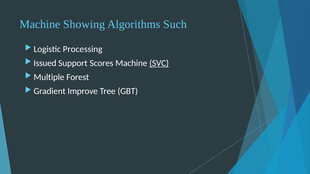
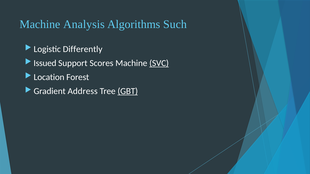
Showing: Showing -> Analysis
Processing: Processing -> Differently
Multiple: Multiple -> Location
Improve: Improve -> Address
GBT underline: none -> present
